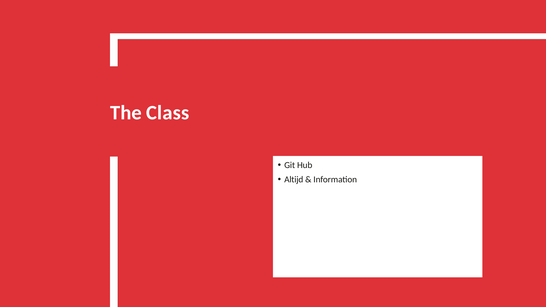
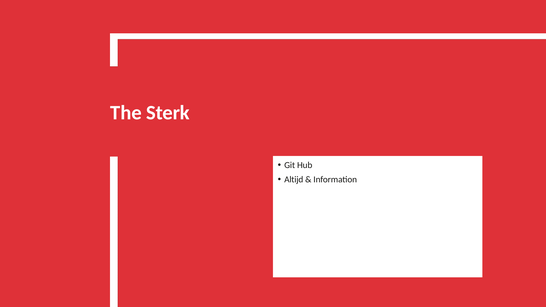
Class: Class -> Sterk
